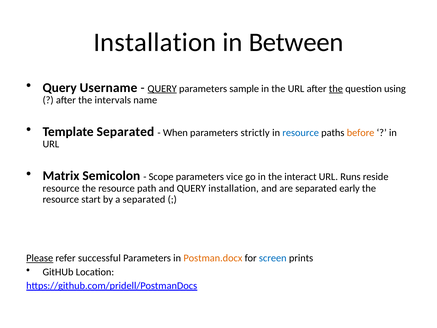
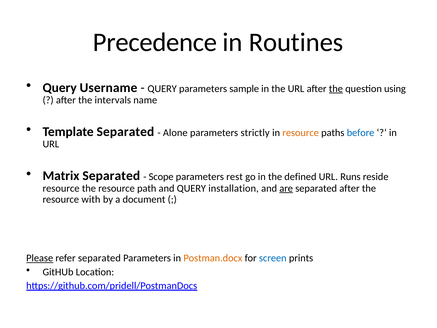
Installation at (155, 42): Installation -> Precedence
Between: Between -> Routines
QUERY at (162, 89) underline: present -> none
When: When -> Alone
resource at (301, 133) colour: blue -> orange
before colour: orange -> blue
Matrix Semicolon: Semicolon -> Separated
vice: vice -> rest
interact: interact -> defined
are underline: none -> present
separated early: early -> after
start: start -> with
a separated: separated -> document
refer successful: successful -> separated
